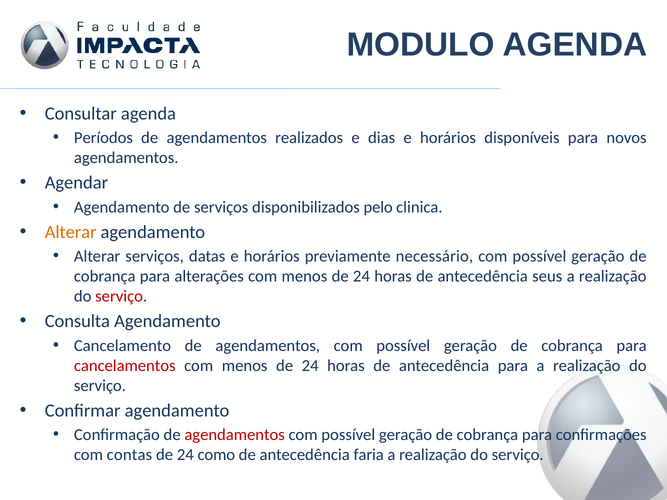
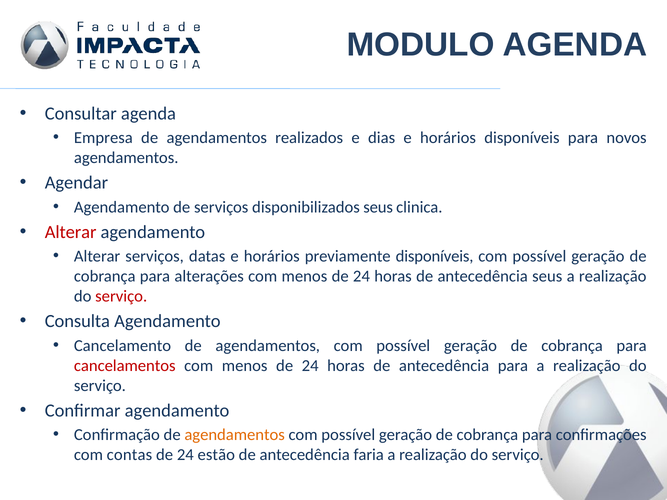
Períodos: Períodos -> Empresa
disponibilizados pelo: pelo -> seus
Alterar at (71, 232) colour: orange -> red
previamente necessário: necessário -> disponíveis
agendamentos at (235, 435) colour: red -> orange
como: como -> estão
